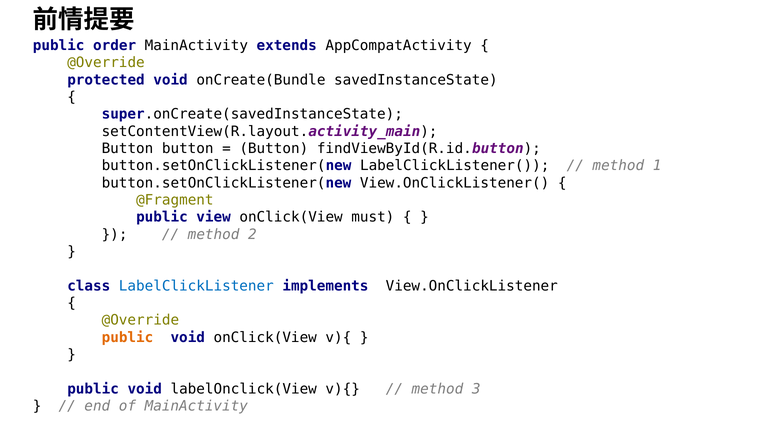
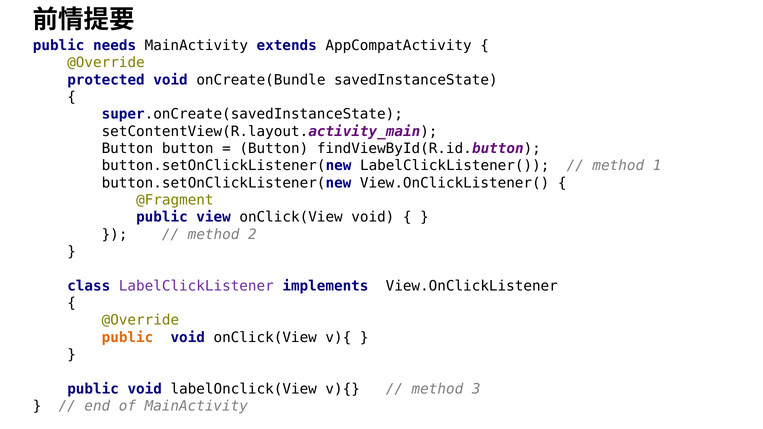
order: order -> needs
onClick(View must: must -> void
LabelClickListener colour: blue -> purple
